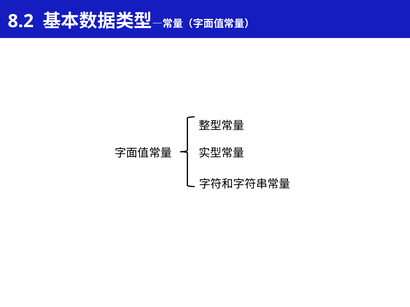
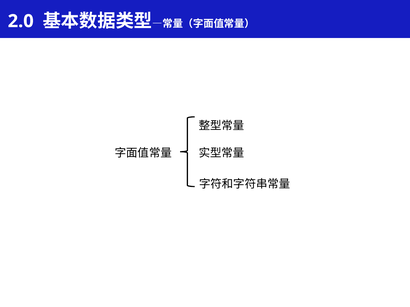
8.2: 8.2 -> 2.0
